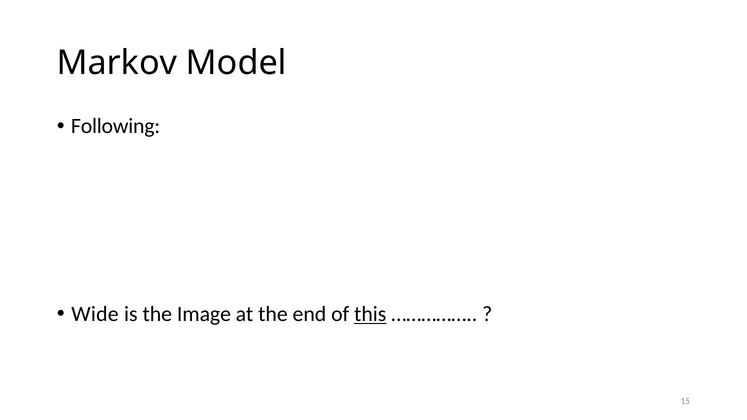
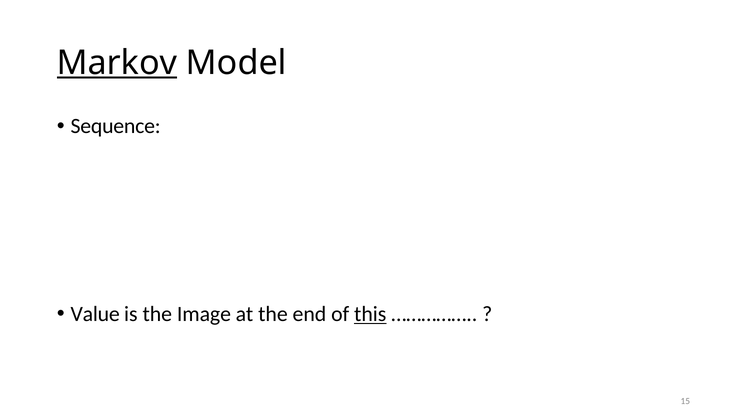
Markov underline: none -> present
Following: Following -> Sequence
Wide: Wide -> Value
